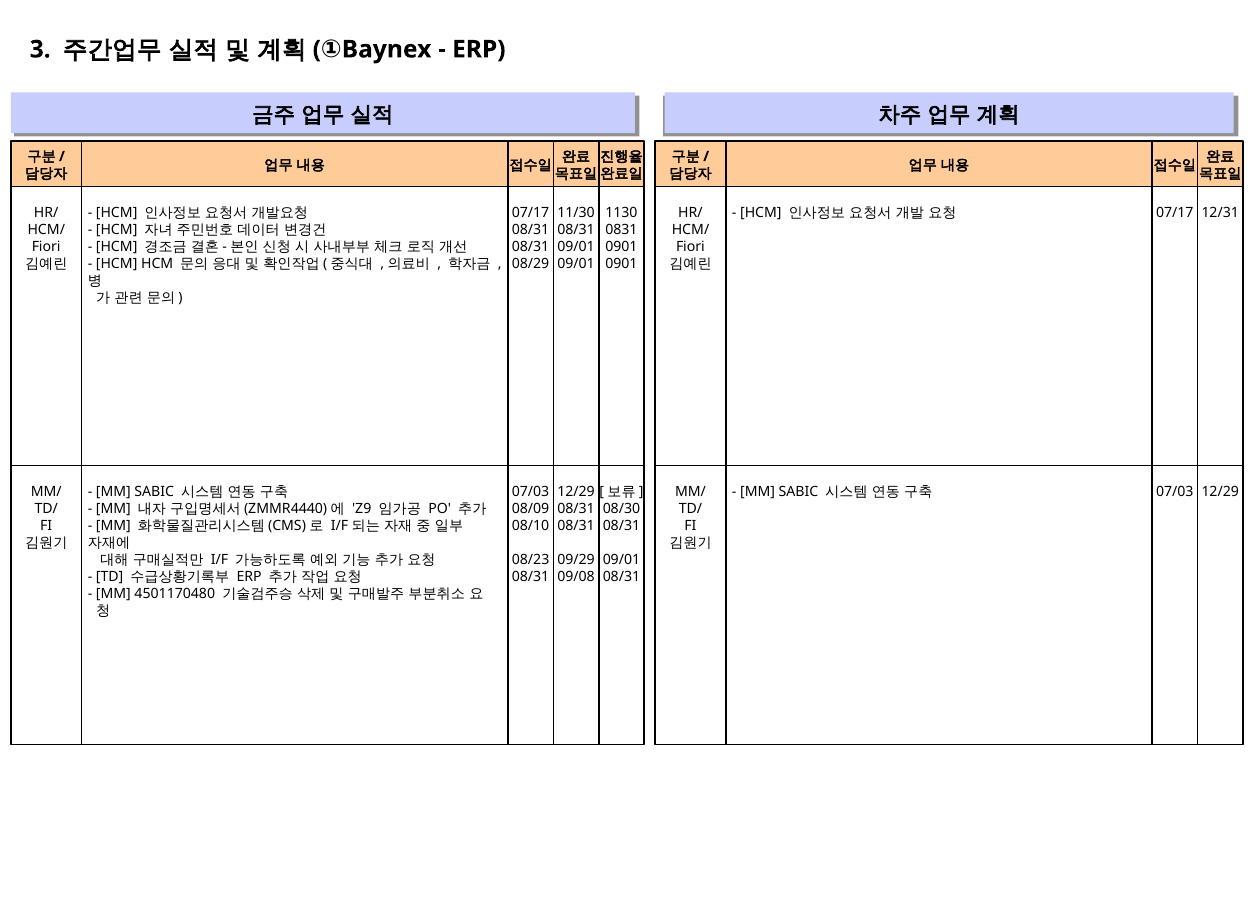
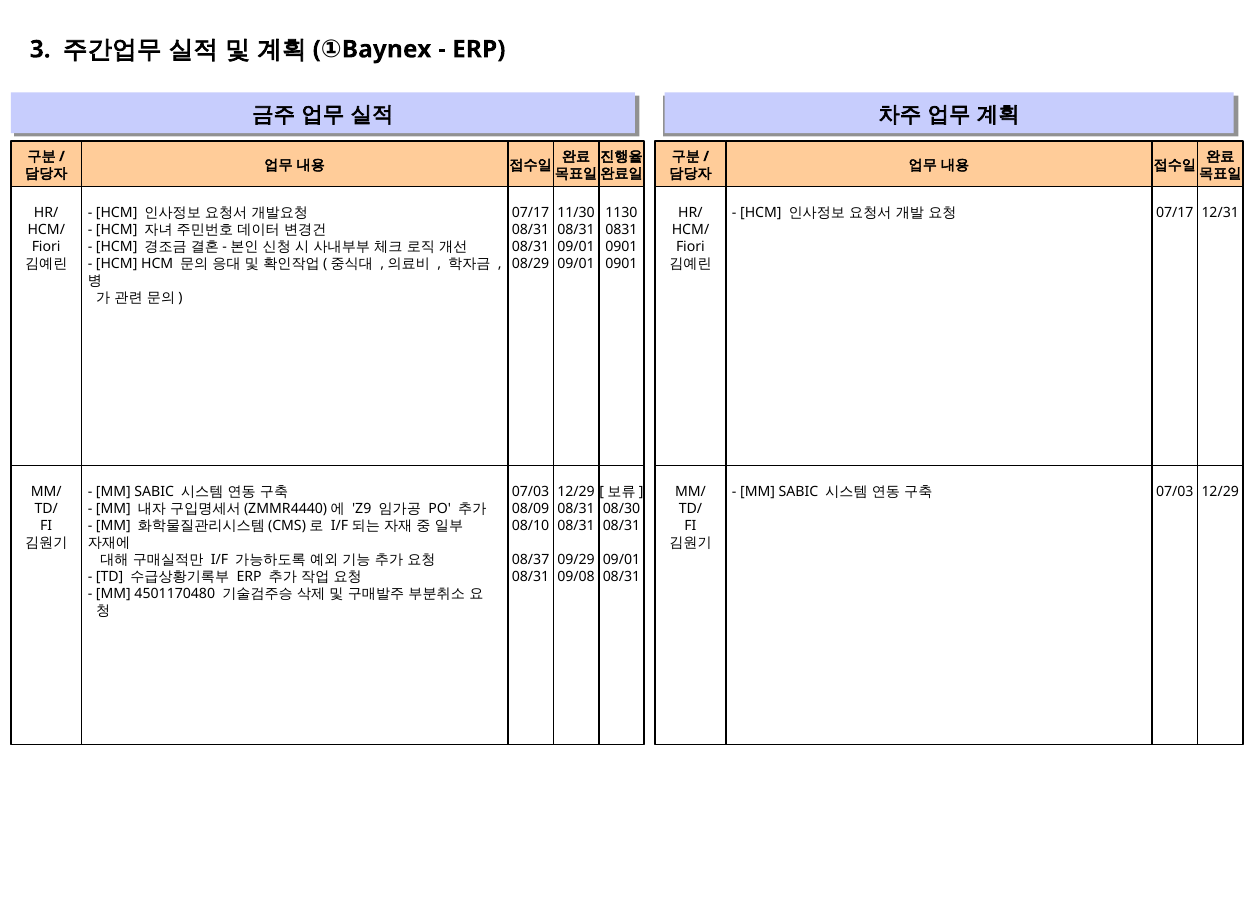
08/23: 08/23 -> 08/37
